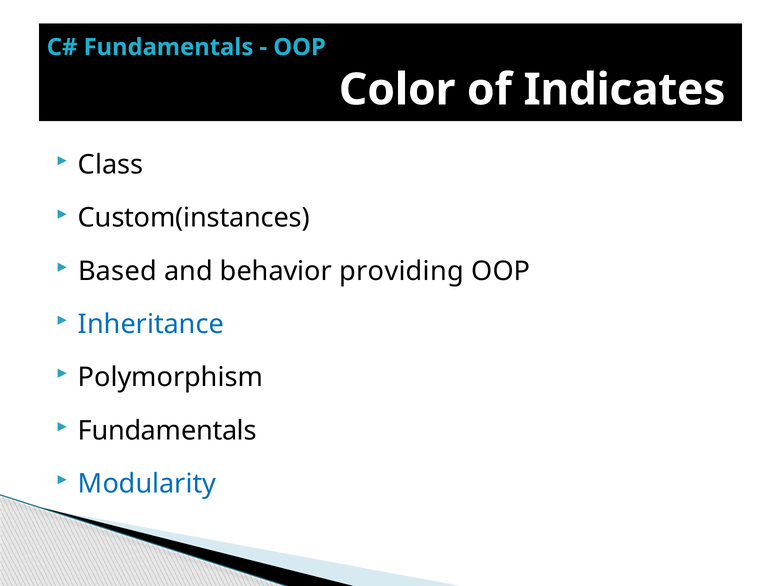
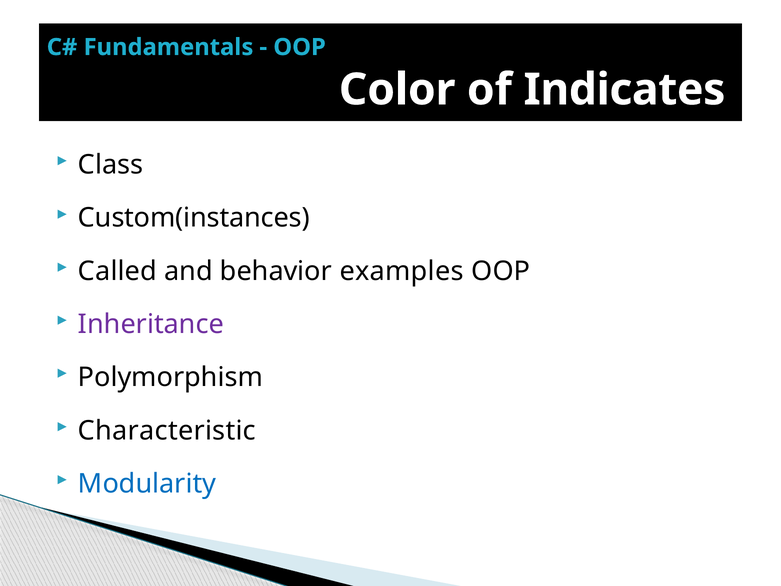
Based: Based -> Called
providing: providing -> examples
Inheritance colour: blue -> purple
Fundamentals at (167, 430): Fundamentals -> Characteristic
